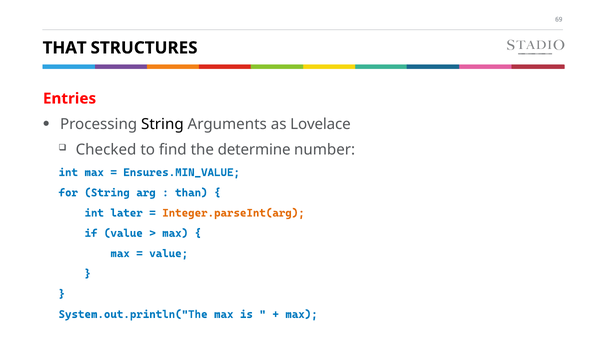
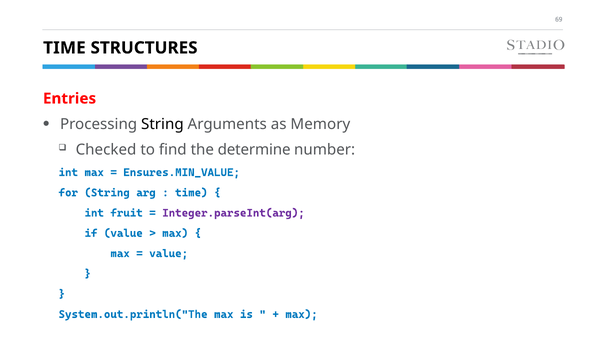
THAT at (65, 48): THAT -> TIME
Lovelace: Lovelace -> Memory
than at (191, 193): than -> time
later: later -> fruit
Integer.parseInt(arg colour: orange -> purple
